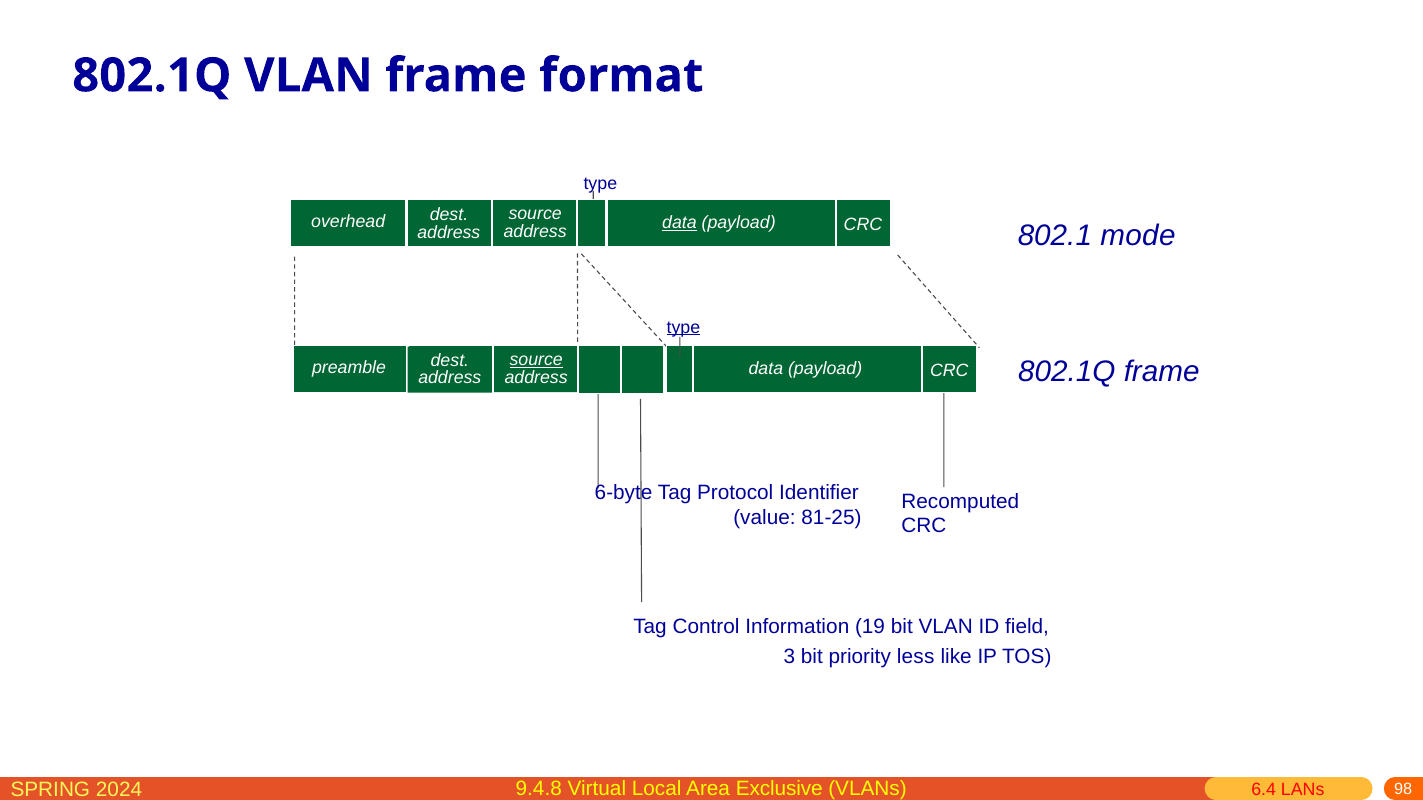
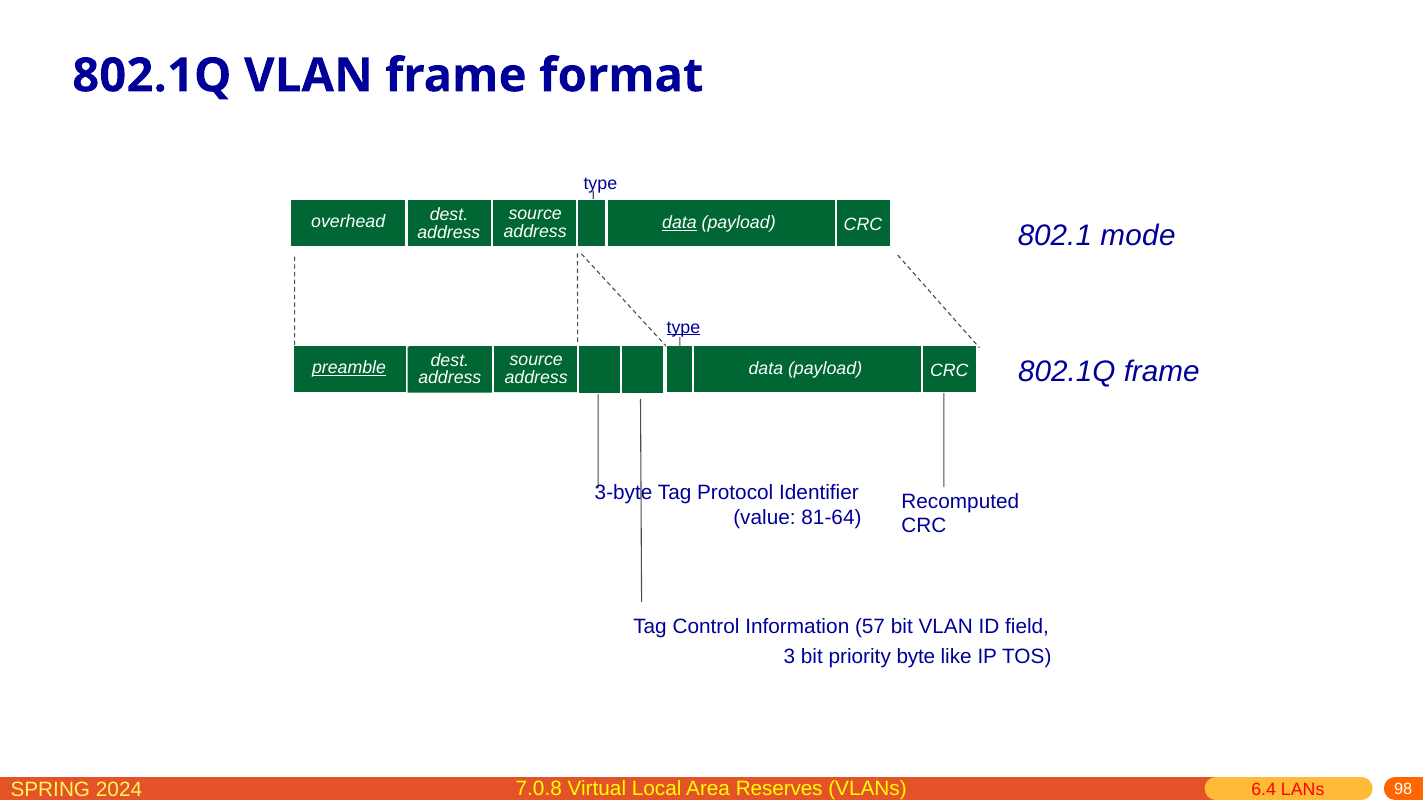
source at (536, 360) underline: present -> none
preamble underline: none -> present
6-byte: 6-byte -> 3-byte
81-25: 81-25 -> 81-64
19: 19 -> 57
less: less -> byte
9.4.8: 9.4.8 -> 7.0.8
Exclusive: Exclusive -> Reserves
